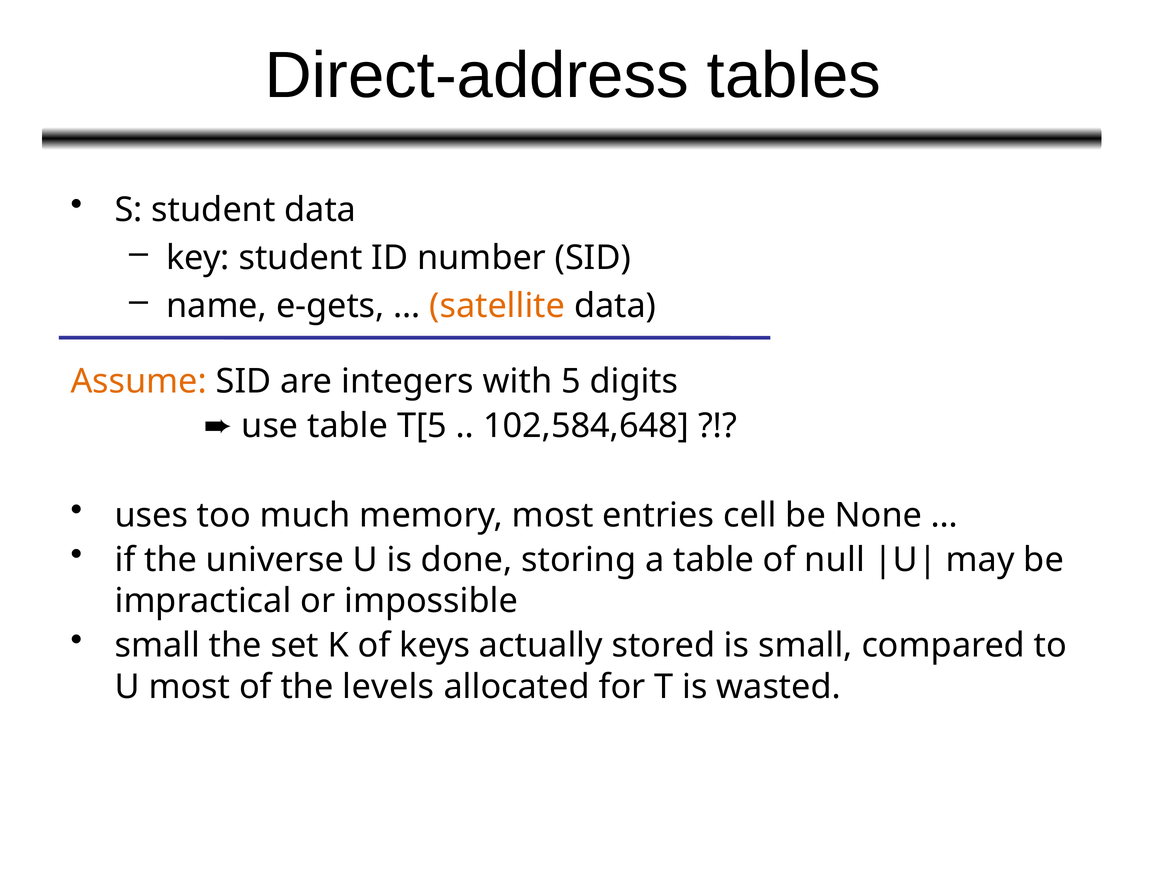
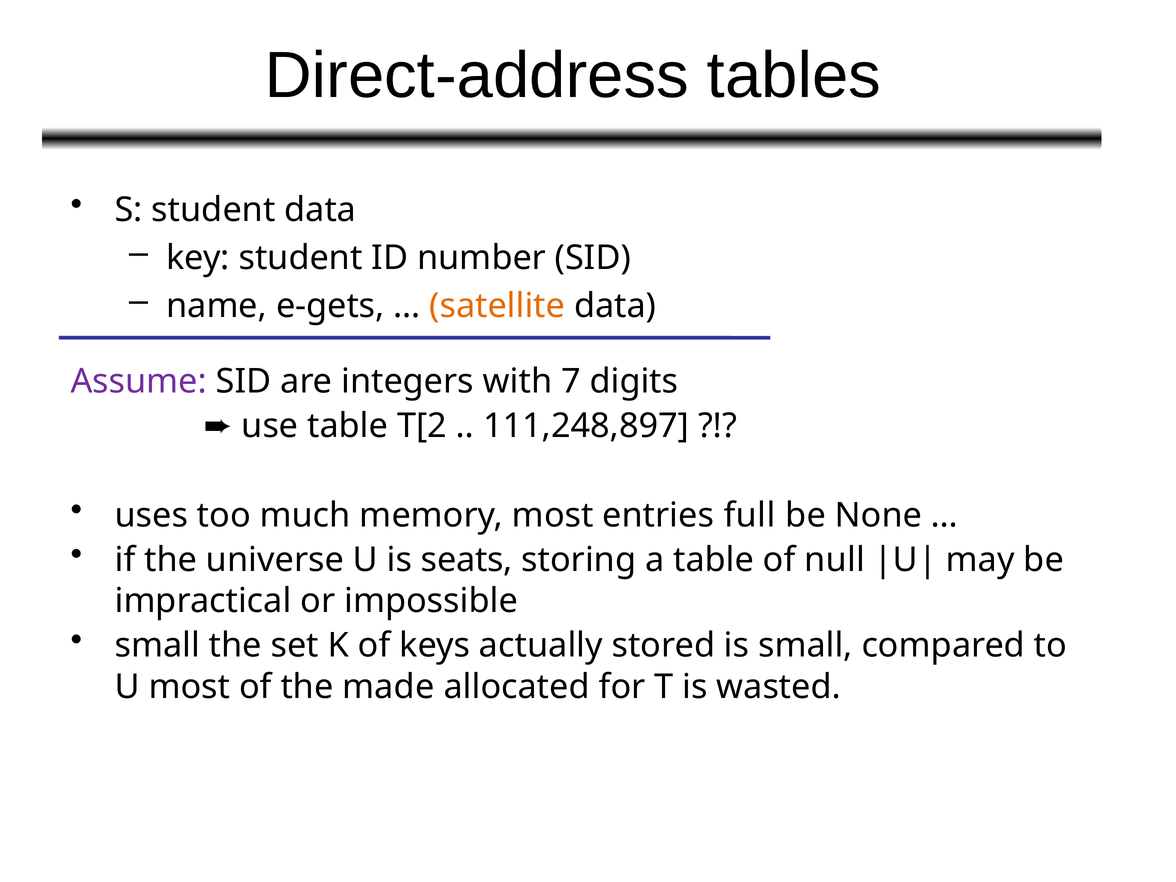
Assume colour: orange -> purple
5: 5 -> 7
T[5: T[5 -> T[2
102,584,648: 102,584,648 -> 111,248,897
cell: cell -> full
done: done -> seats
levels: levels -> made
